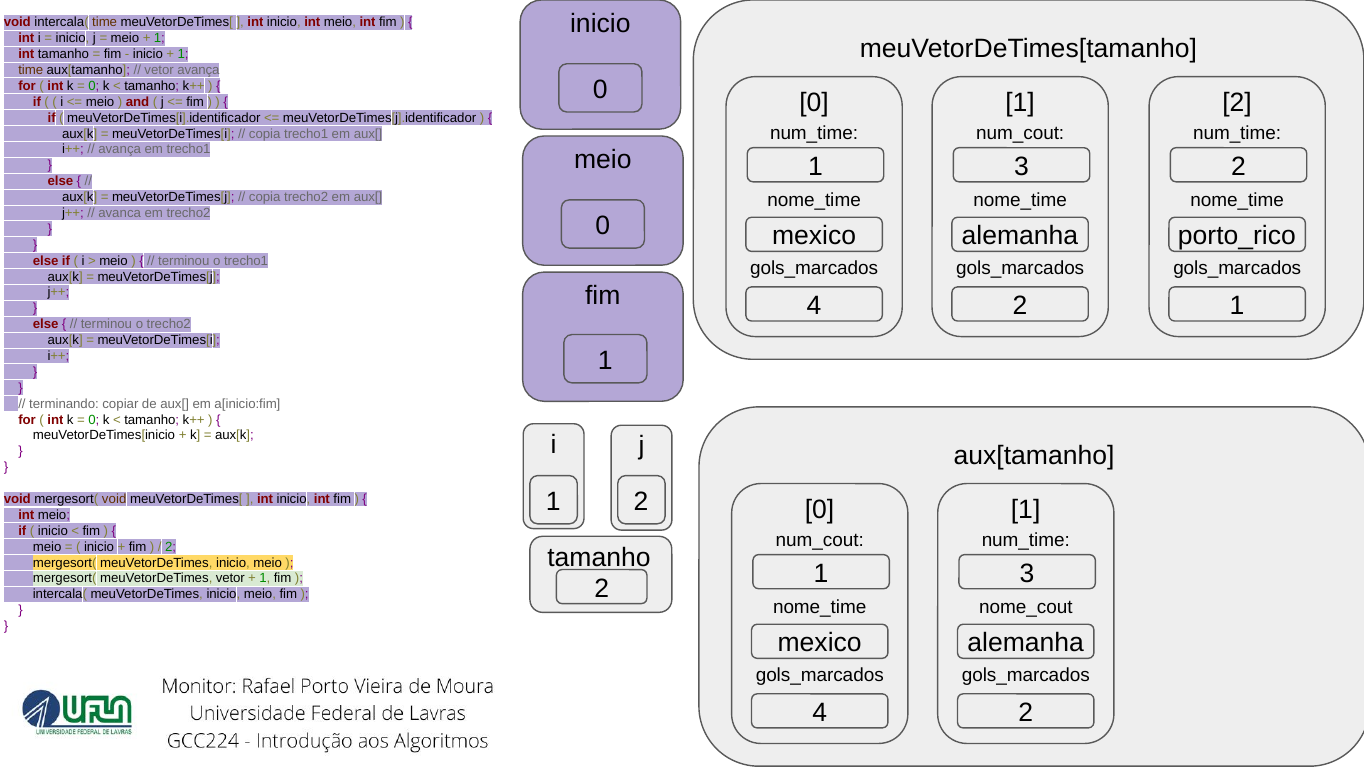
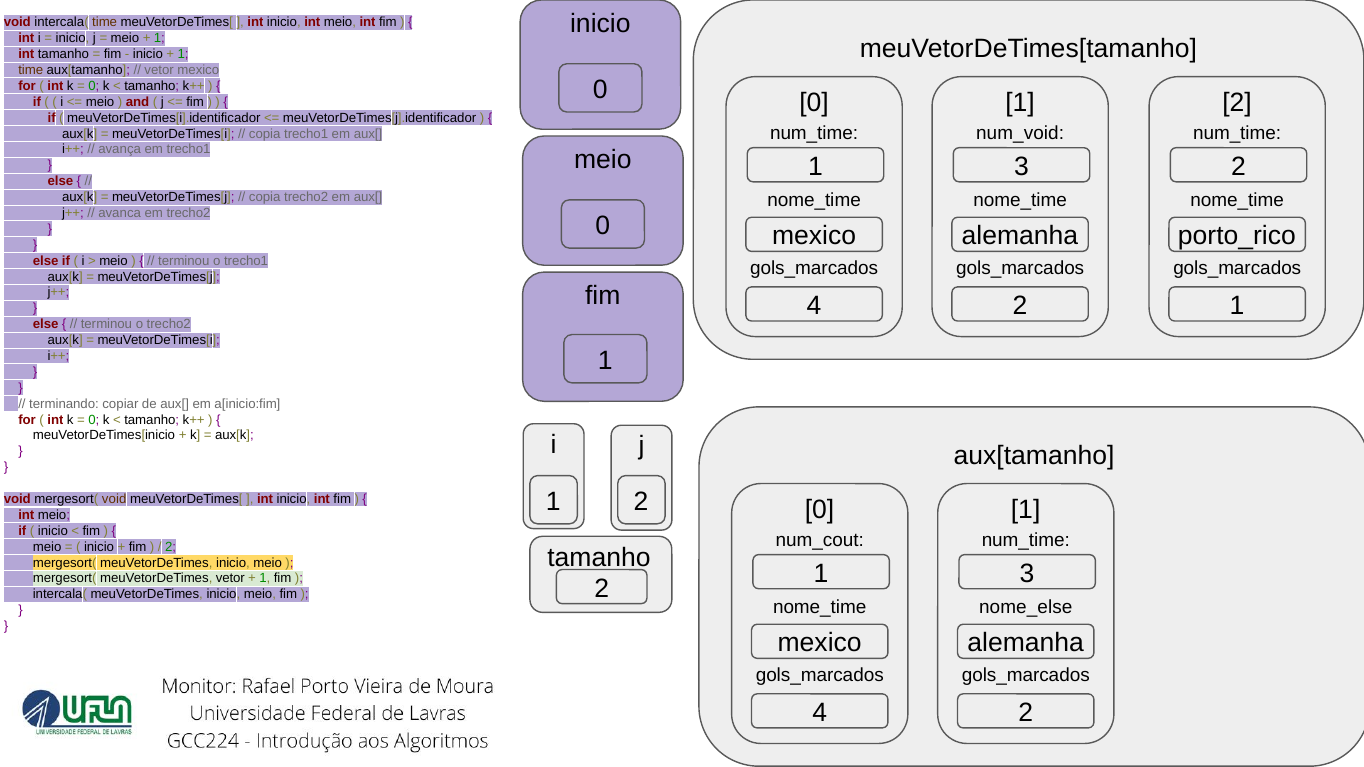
vetor avança: avança -> mexico
num_cout at (1020, 134): num_cout -> num_void
nome_cout: nome_cout -> nome_else
